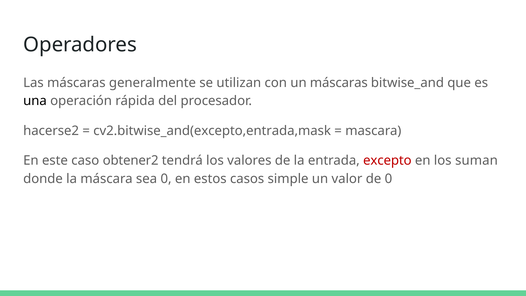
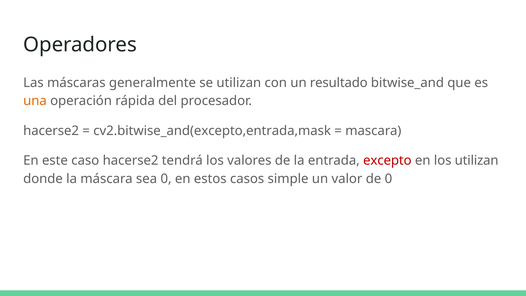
un máscaras: máscaras -> resultado
una colour: black -> orange
caso obtener2: obtener2 -> hacerse2
los suman: suman -> utilizan
